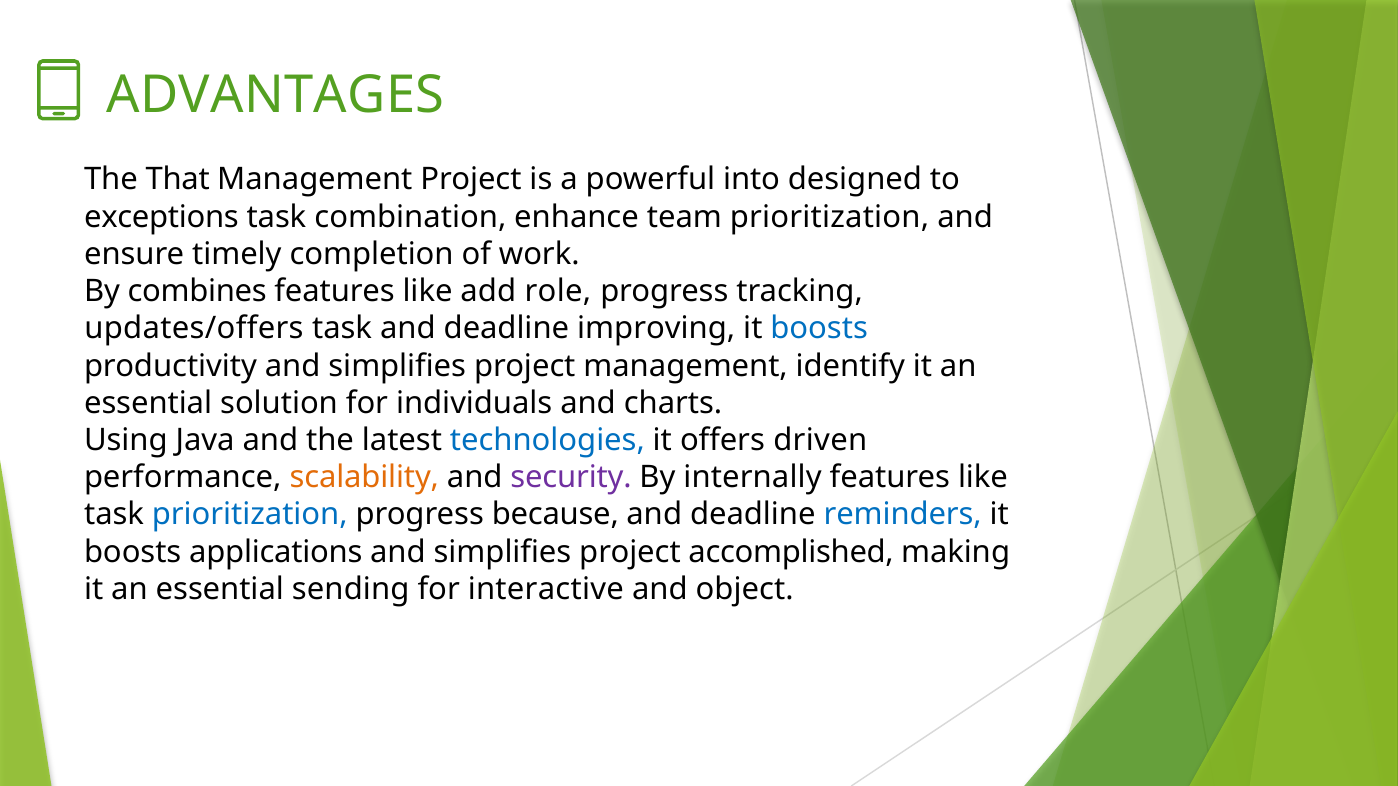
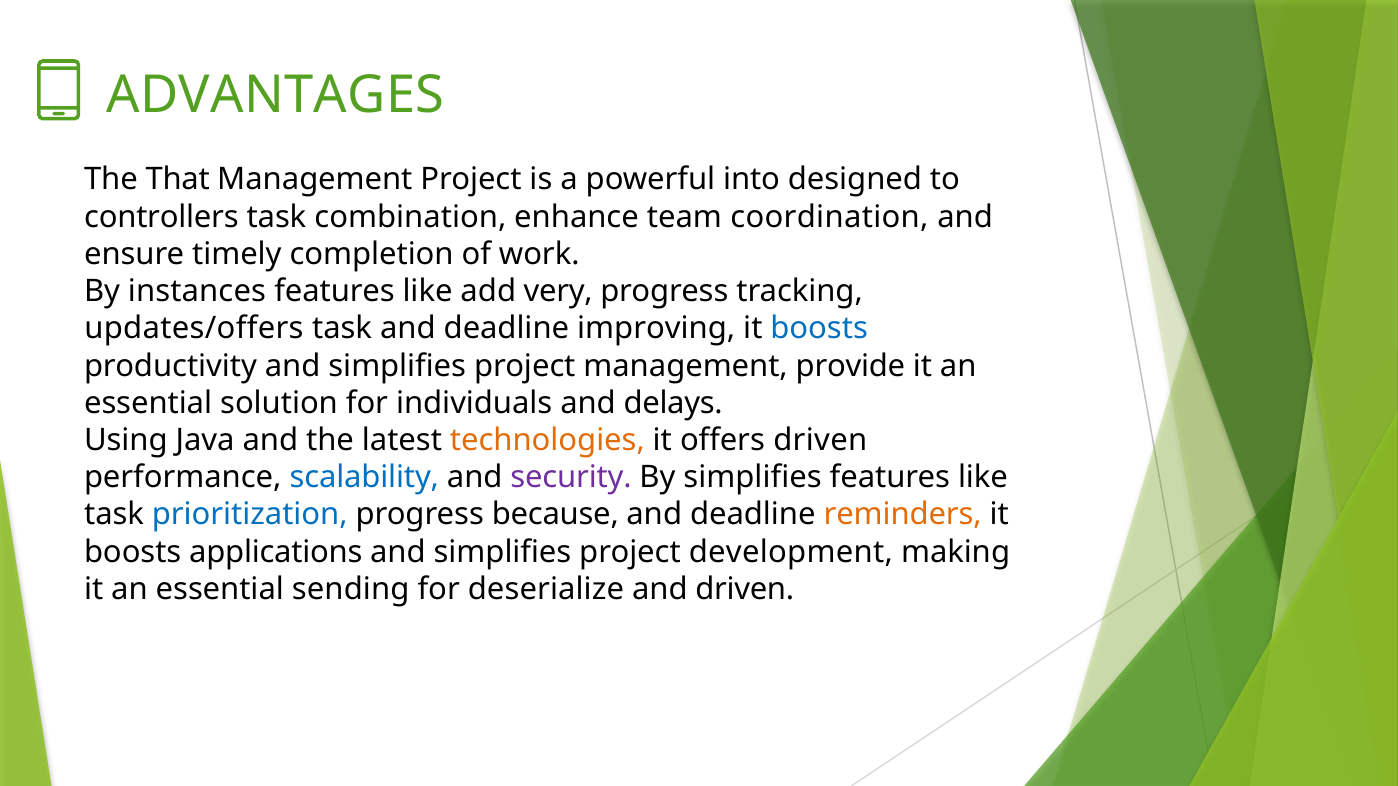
exceptions: exceptions -> controllers
team prioritization: prioritization -> coordination
combines: combines -> instances
role: role -> very
identify: identify -> provide
charts: charts -> delays
technologies colour: blue -> orange
scalability colour: orange -> blue
By internally: internally -> simplifies
reminders colour: blue -> orange
accomplished: accomplished -> development
interactive: interactive -> deserialize
and object: object -> driven
